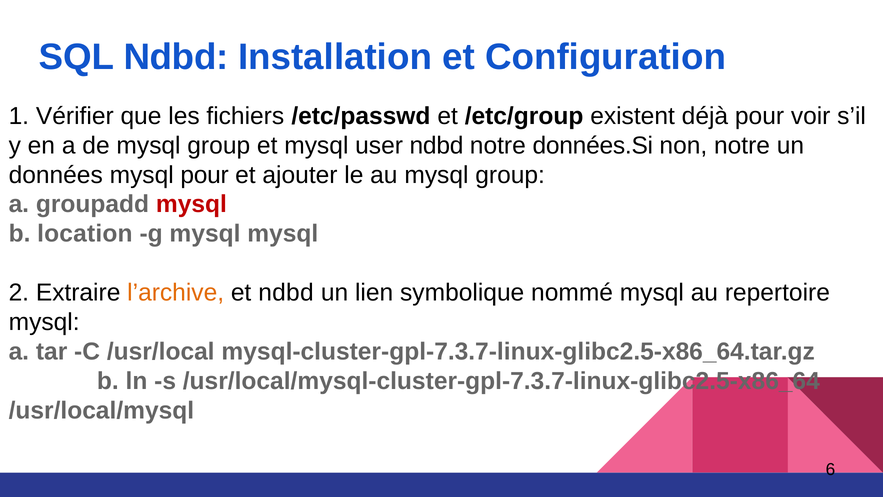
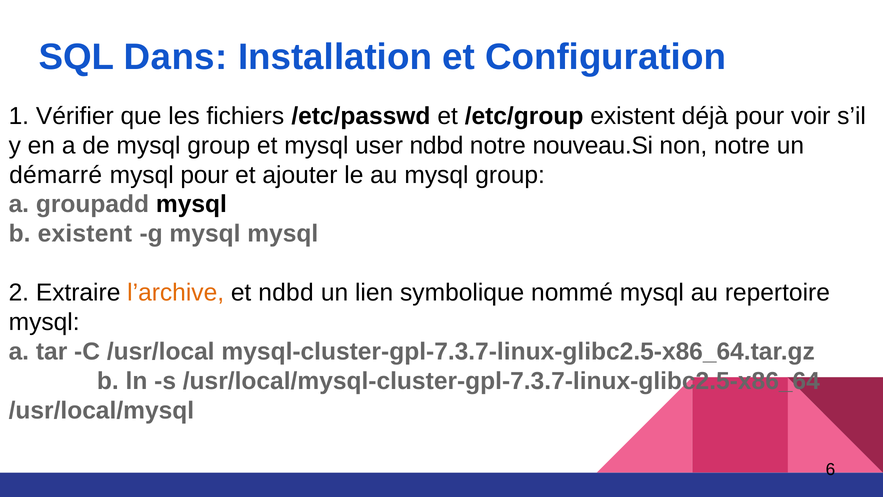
SQL Ndbd: Ndbd -> Dans
données.Si: données.Si -> nouveau.Si
données: données -> démarré
mysql at (191, 204) colour: red -> black
b location: location -> existent
